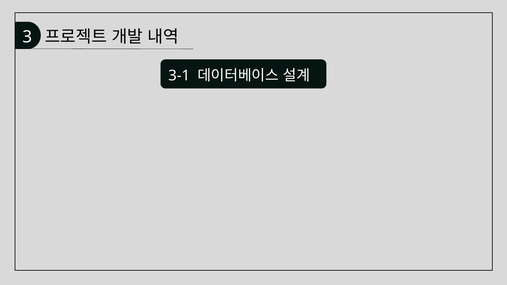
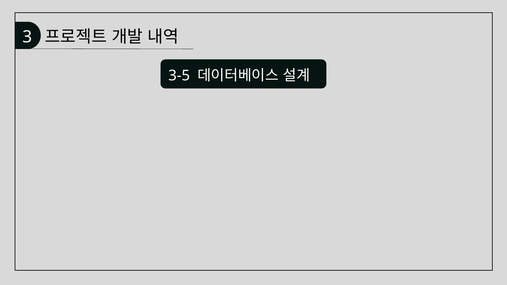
3-1: 3-1 -> 3-5
